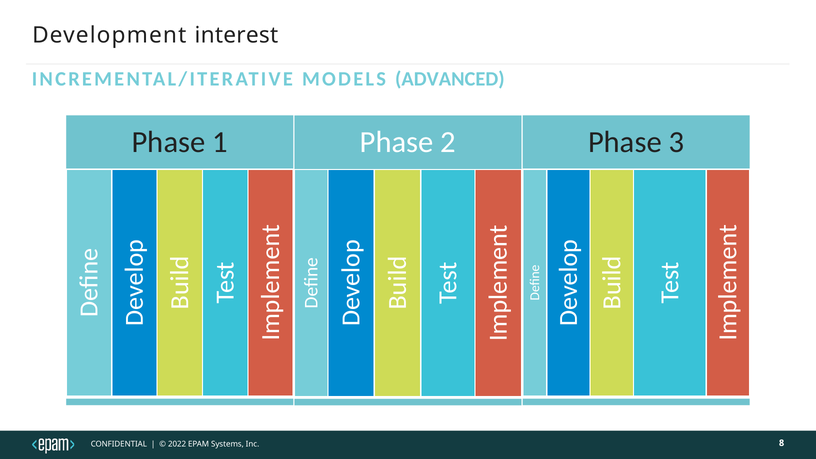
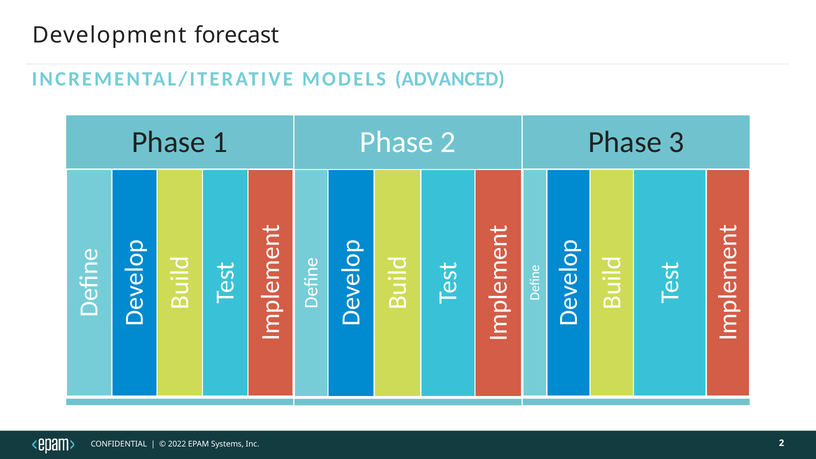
interest: interest -> forecast
8 at (782, 443): 8 -> 2
